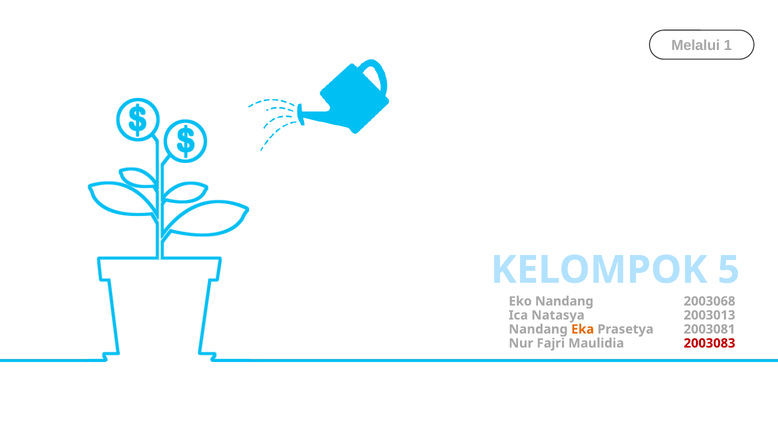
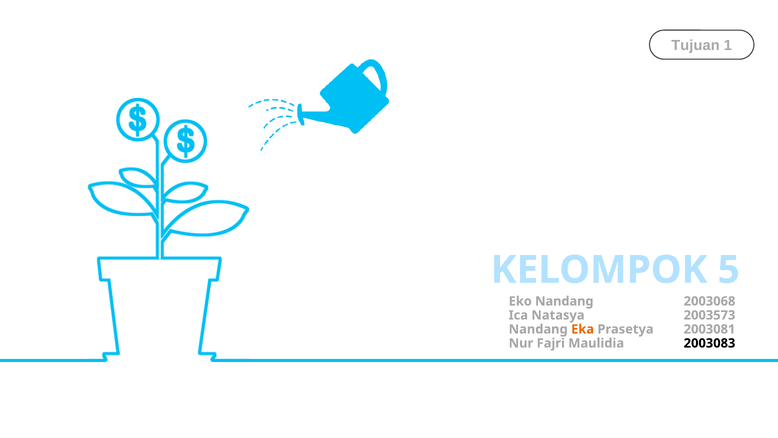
Melalui: Melalui -> Tujuan
2003013: 2003013 -> 2003573
2003083 colour: red -> black
